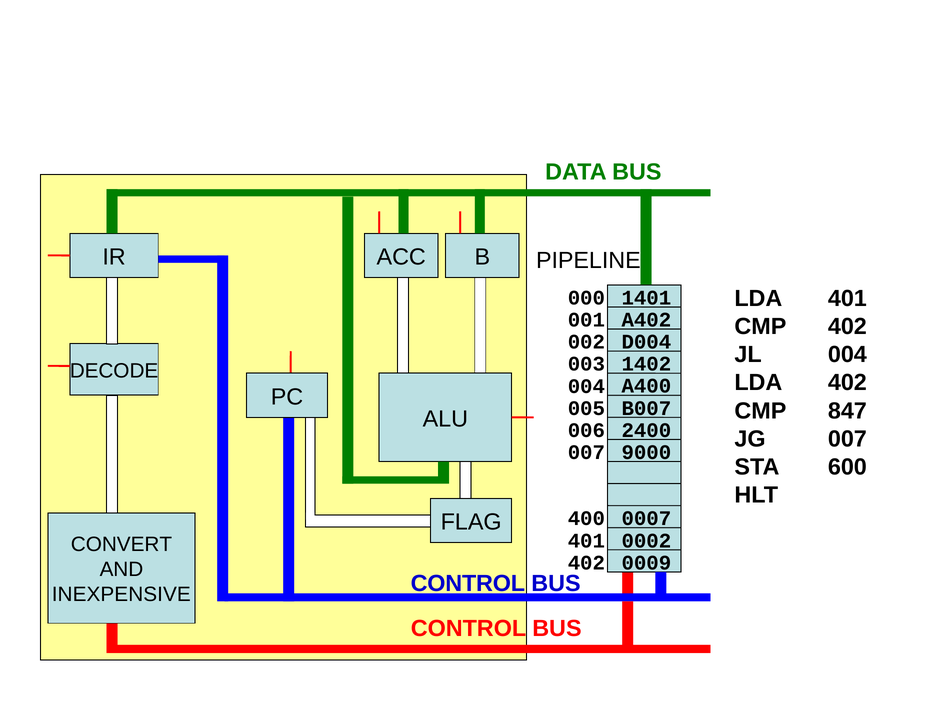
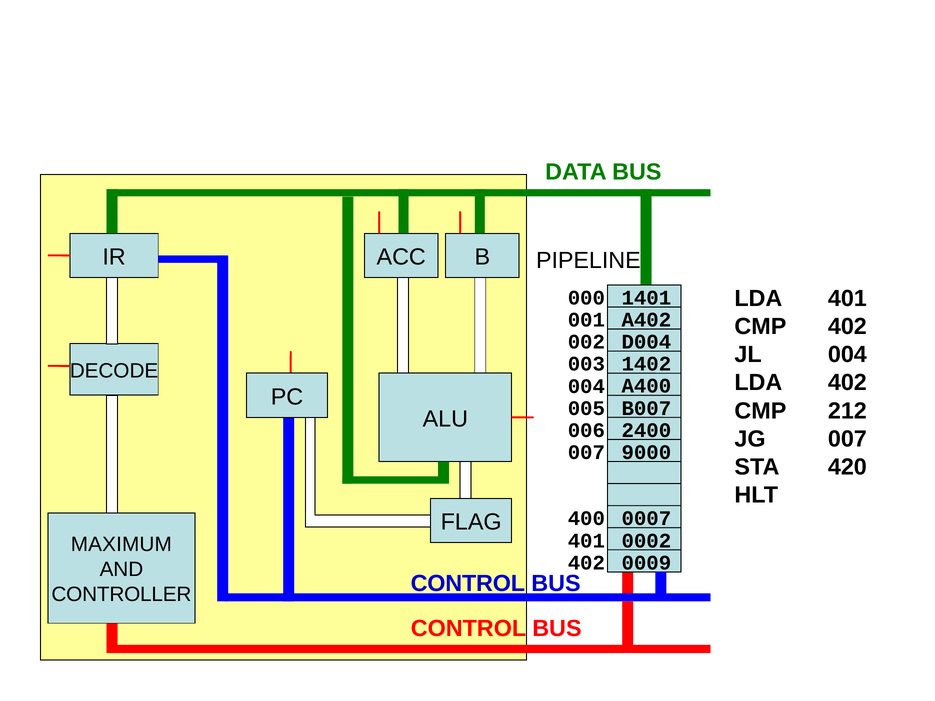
847: 847 -> 212
600: 600 -> 420
CONVERT: CONVERT -> MAXIMUM
INEXPENSIVE: INEXPENSIVE -> CONTROLLER
